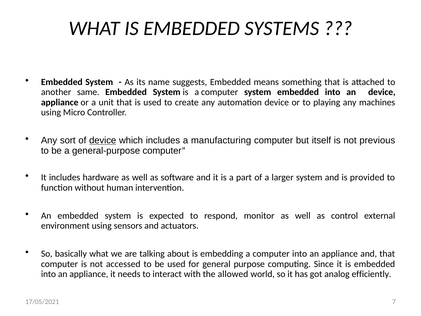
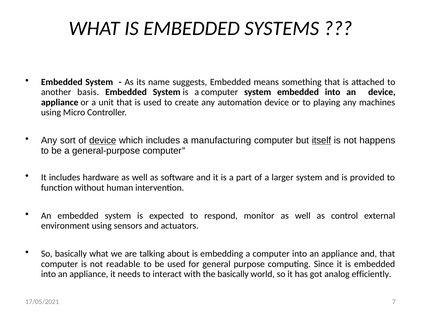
same: same -> basis
itself underline: none -> present
previous: previous -> happens
accessed: accessed -> readable
the allowed: allowed -> basically
